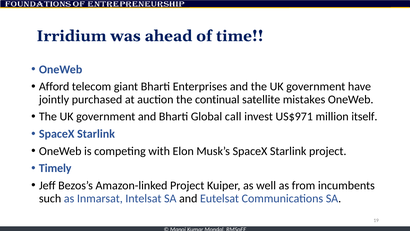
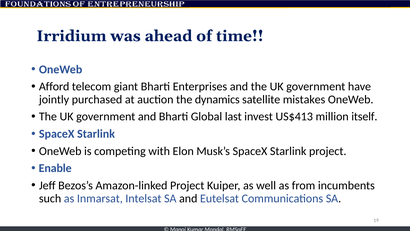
continual: continual -> dynamics
call: call -> last
US$971: US$971 -> US$413
Timely: Timely -> Enable
